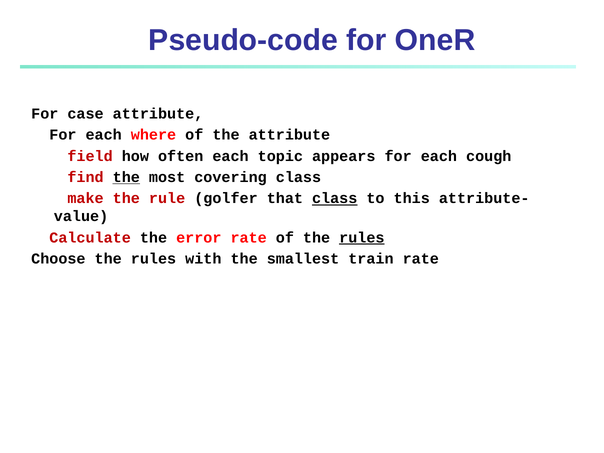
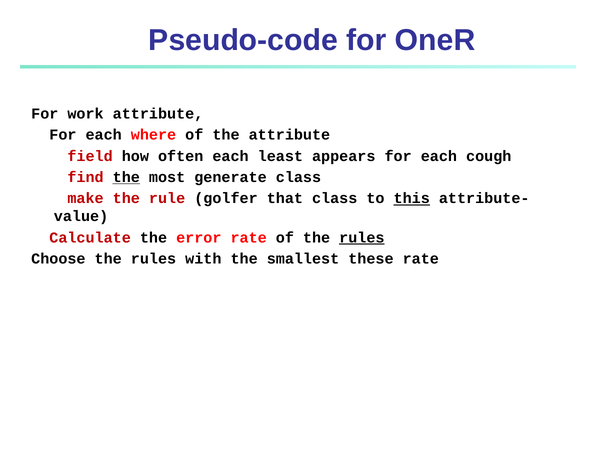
case: case -> work
topic: topic -> least
covering: covering -> generate
class at (335, 198) underline: present -> none
this underline: none -> present
train: train -> these
